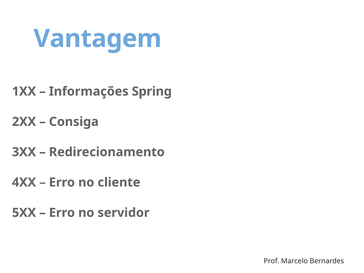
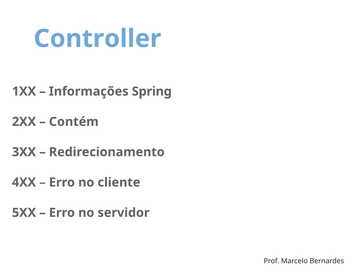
Vantagem: Vantagem -> Controller
Consiga: Consiga -> Contém
